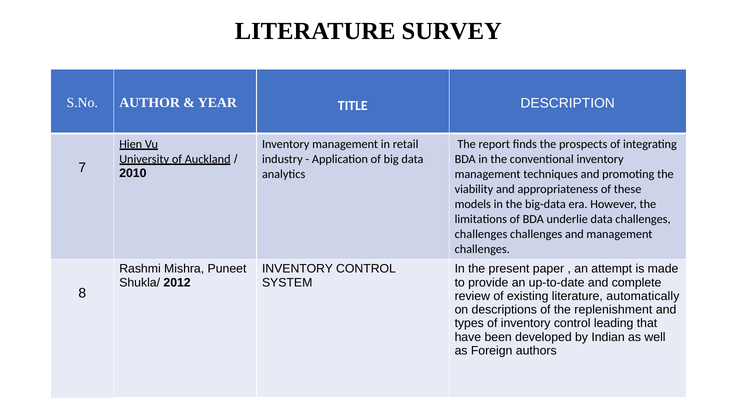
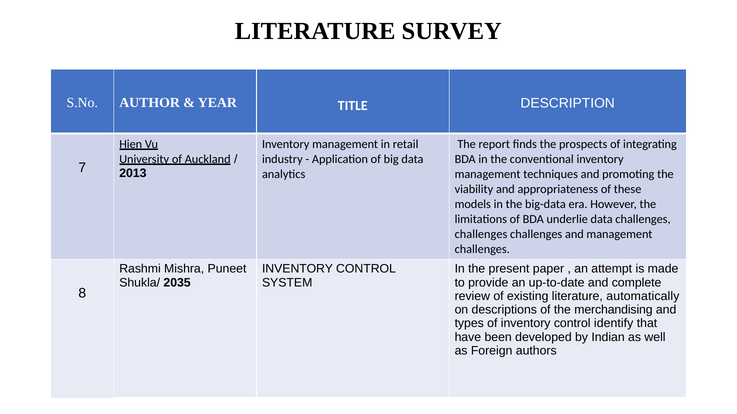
2010: 2010 -> 2013
2012: 2012 -> 2035
replenishment: replenishment -> merchandising
leading: leading -> identify
